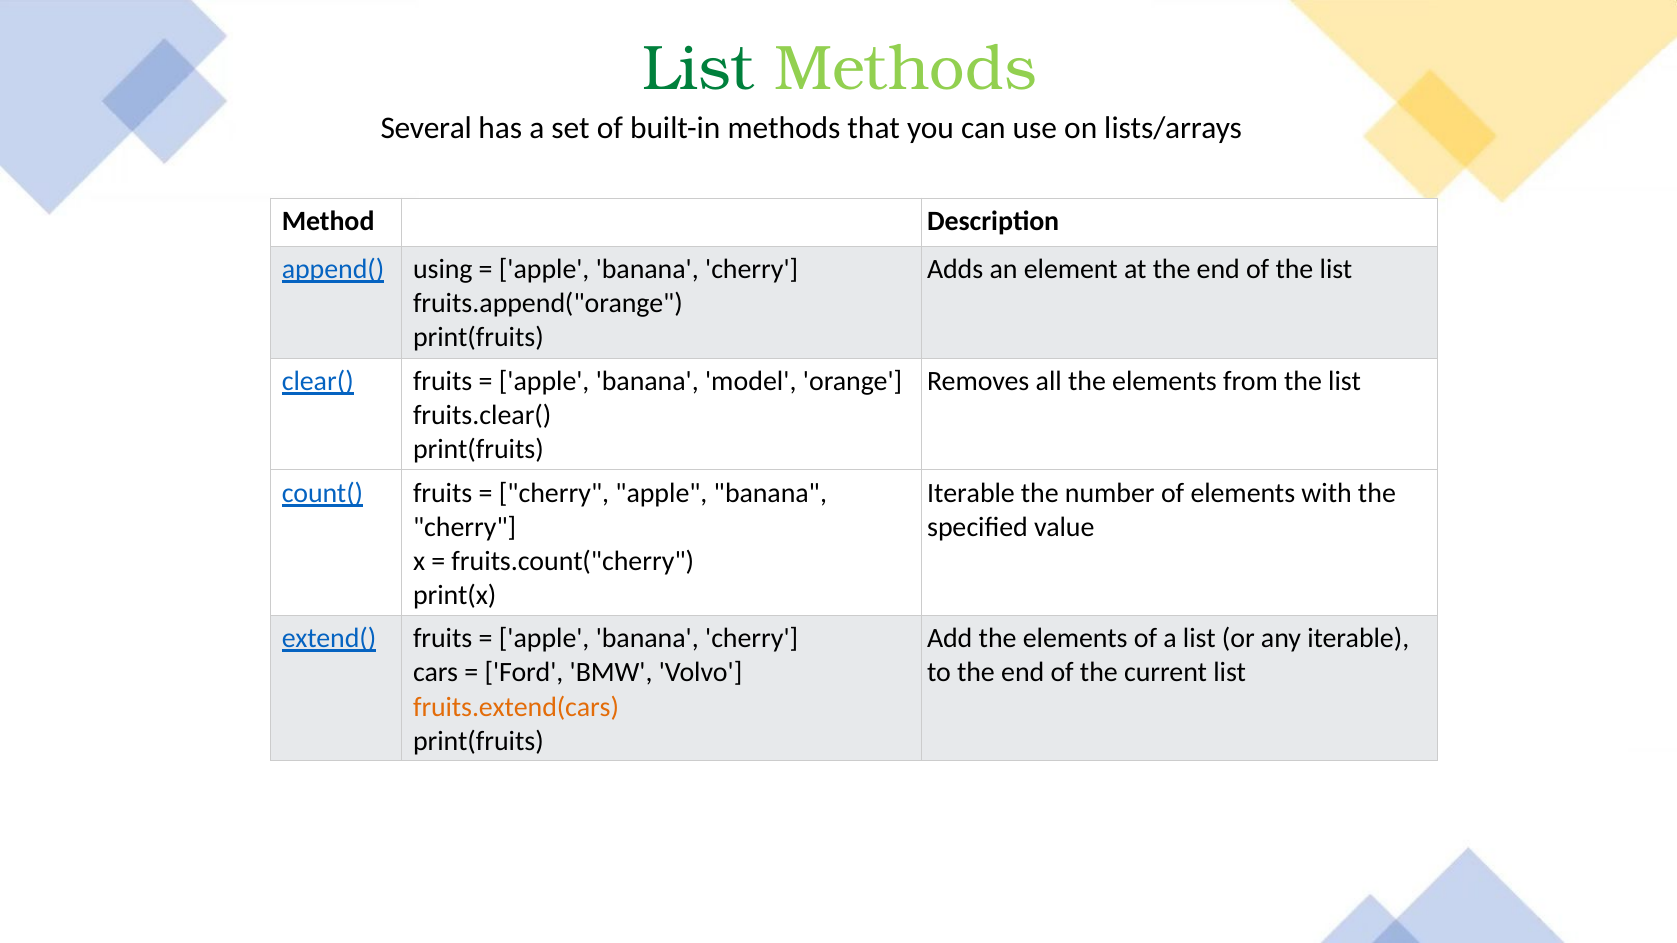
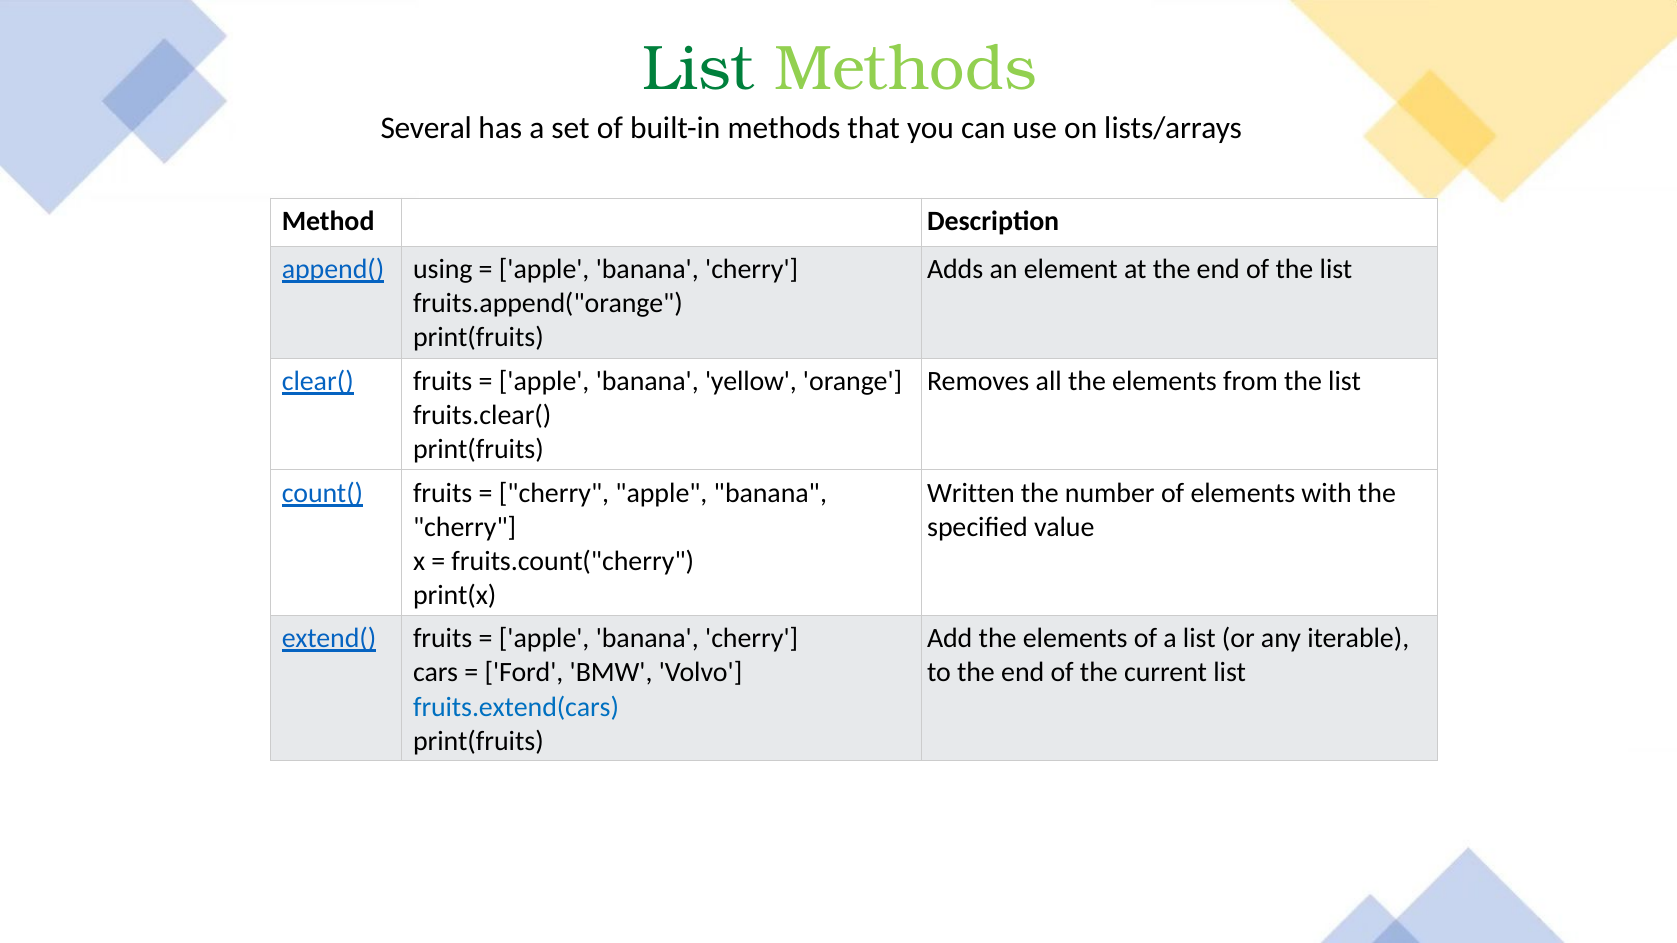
model: model -> yellow
Iterable at (971, 493): Iterable -> Written
fruits.extend(cars colour: orange -> blue
